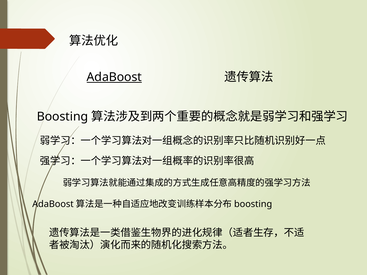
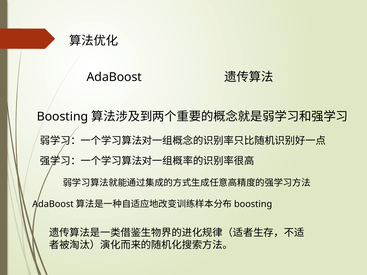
AdaBoost underline: present -> none
